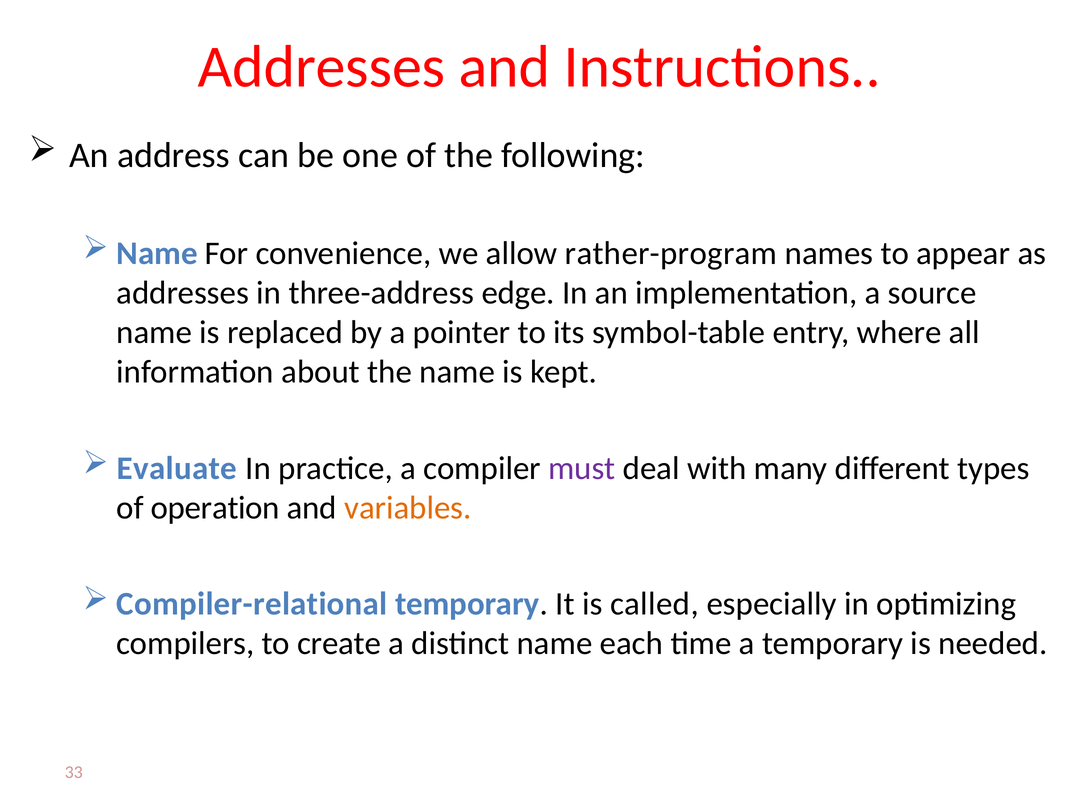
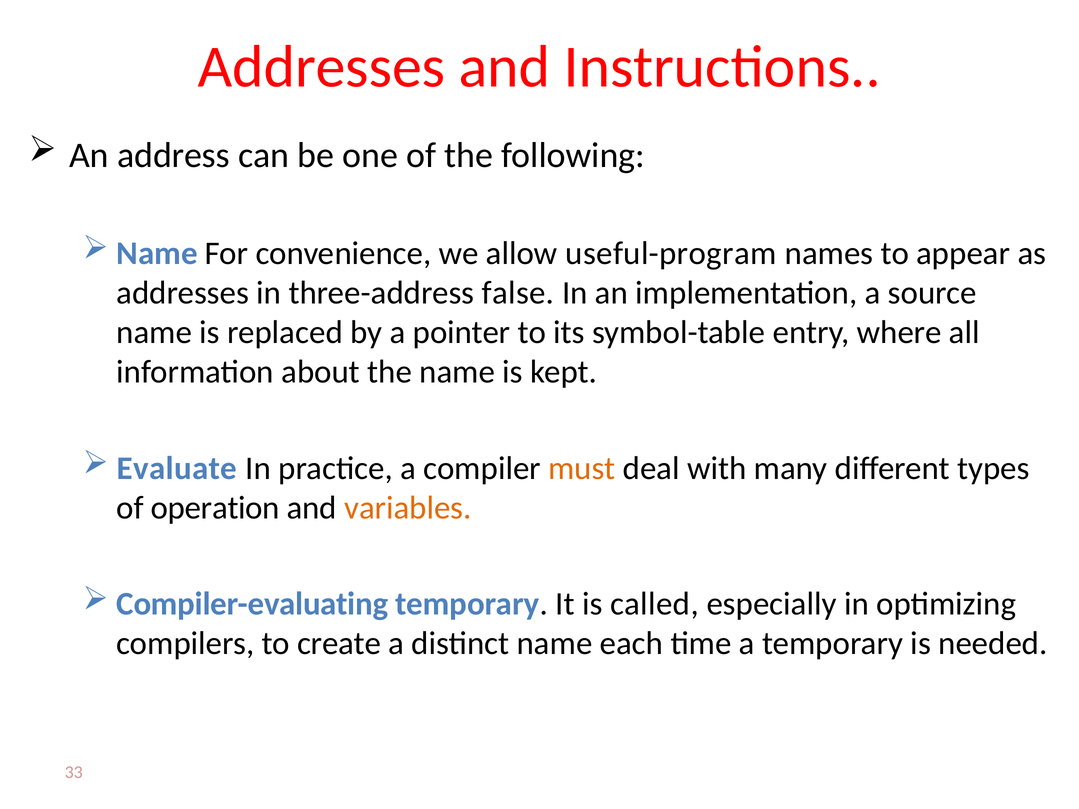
rather-program: rather-program -> useful-program
edge: edge -> false
must colour: purple -> orange
Compiler-relational: Compiler-relational -> Compiler-evaluating
